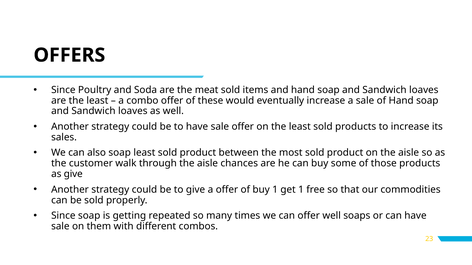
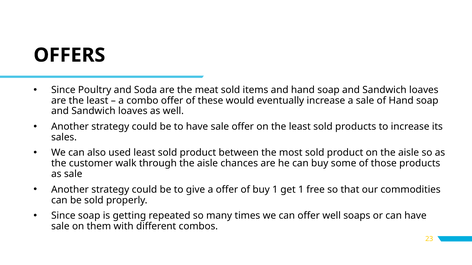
also soap: soap -> used
as give: give -> sale
